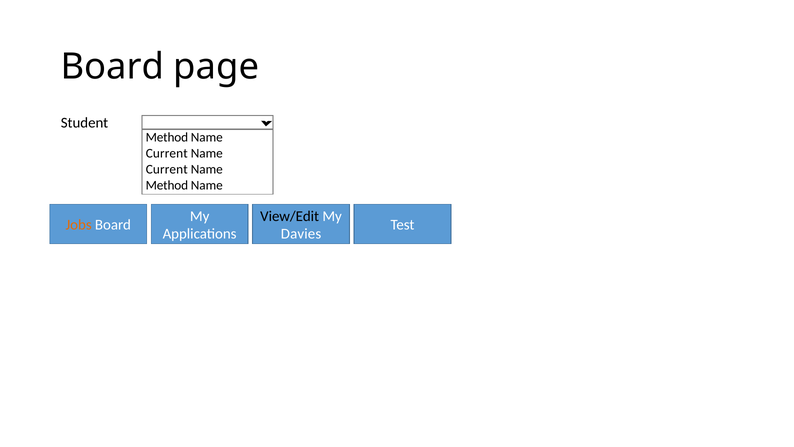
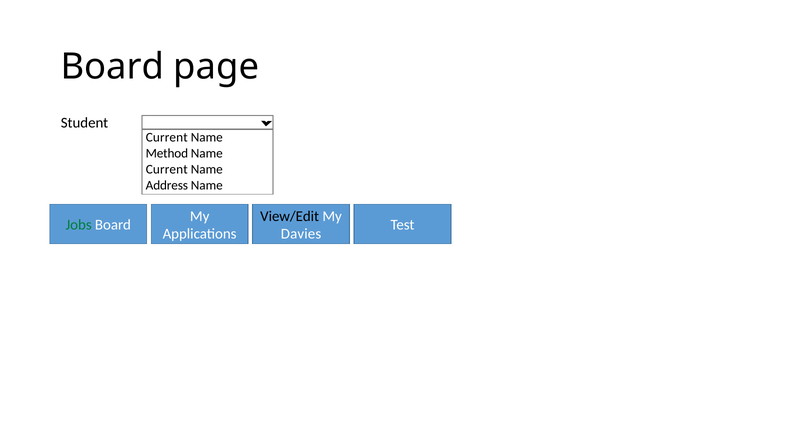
Method at (167, 137): Method -> Current
Current at (167, 153): Current -> Method
Method at (167, 185): Method -> Address
Jobs colour: orange -> green
